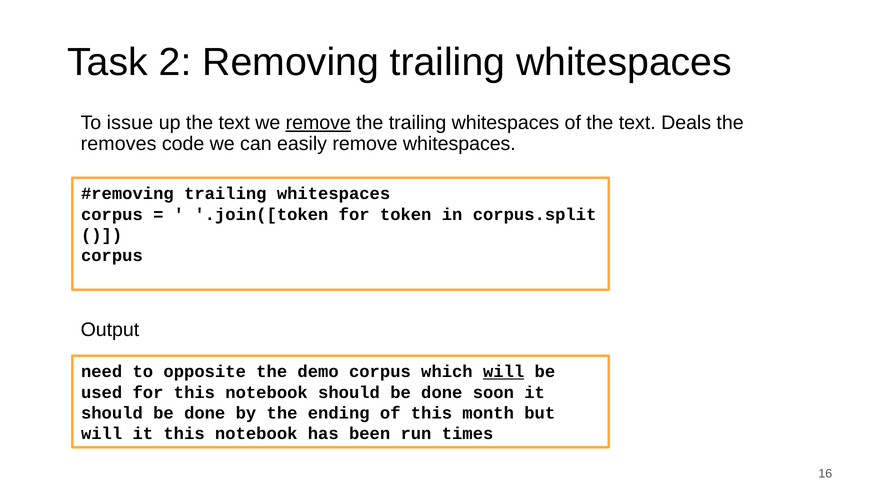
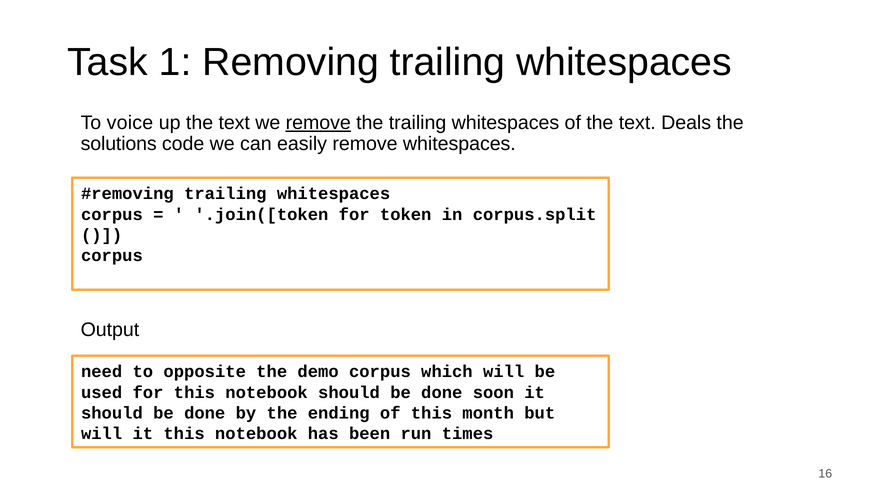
2: 2 -> 1
issue: issue -> voice
removes: removes -> solutions
will at (504, 372) underline: present -> none
